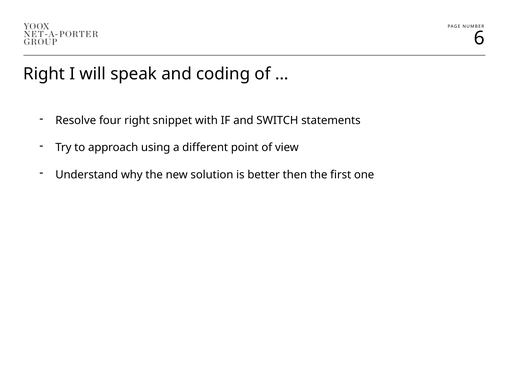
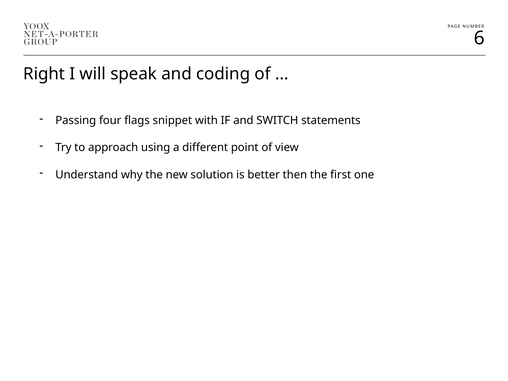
Resolve: Resolve -> Passing
four right: right -> flags
